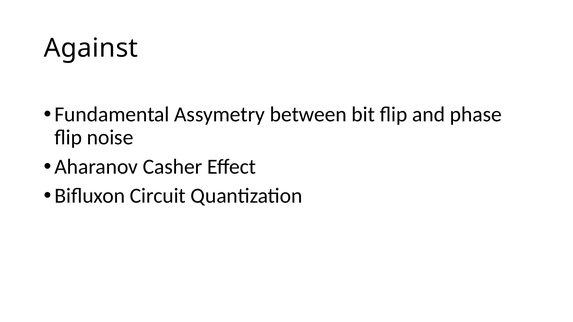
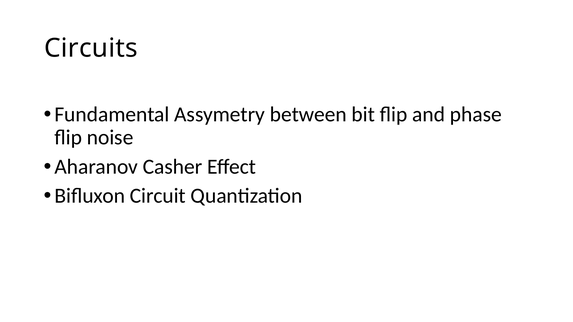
Against: Against -> Circuits
